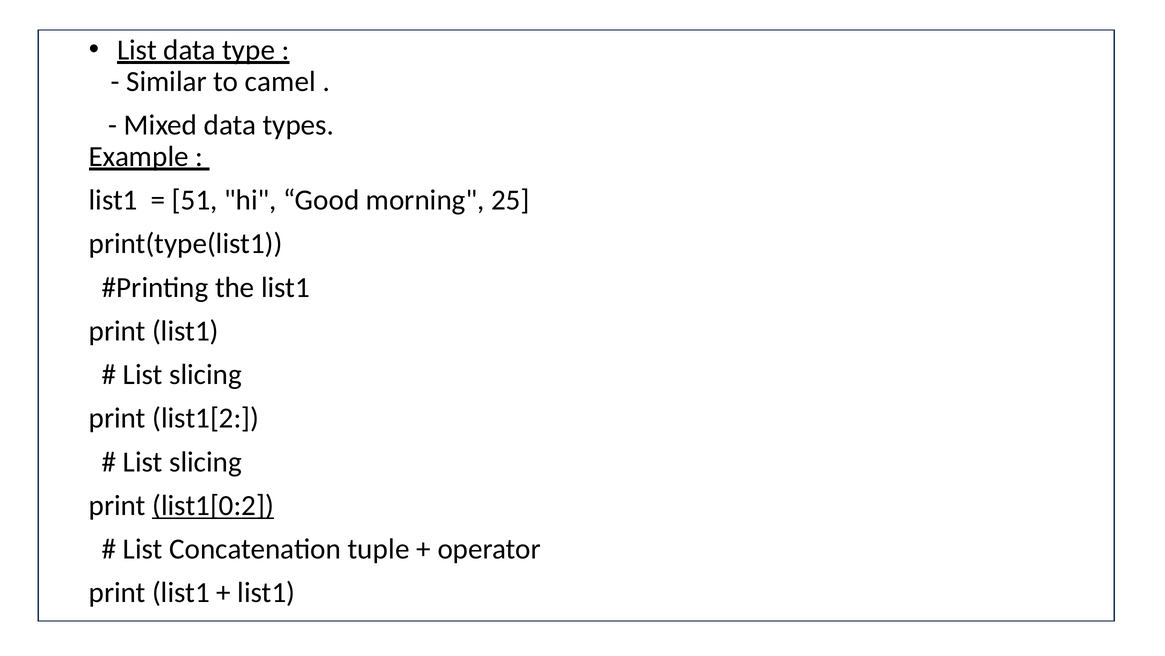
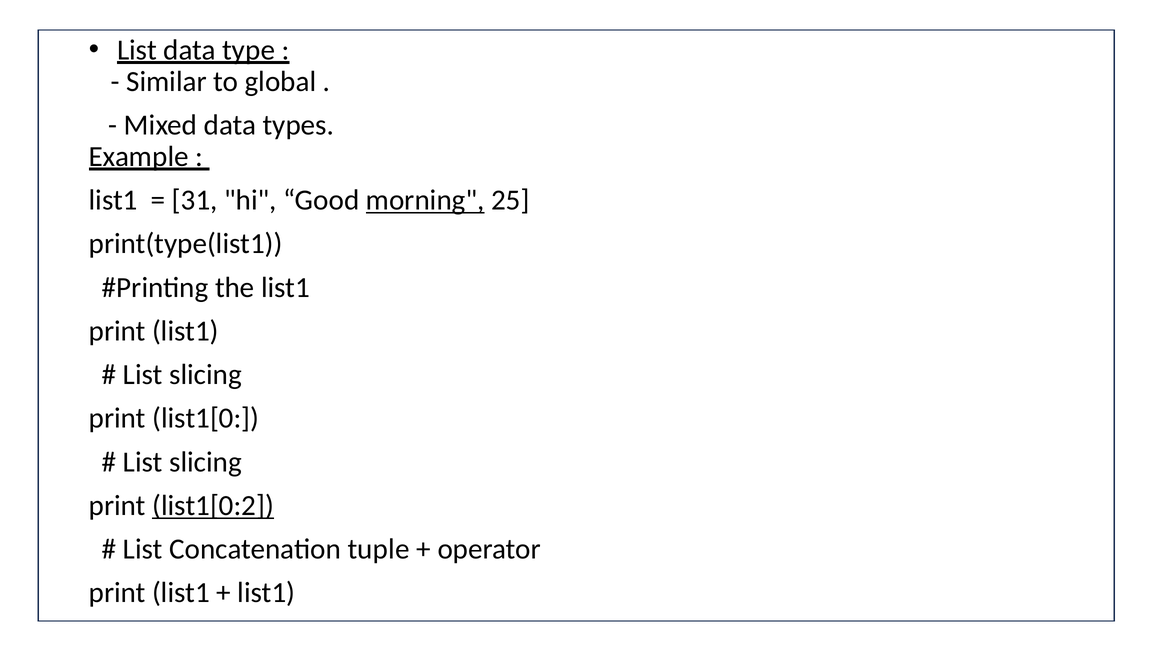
camel: camel -> global
51: 51 -> 31
morning underline: none -> present
list1[2: list1[2 -> list1[0
